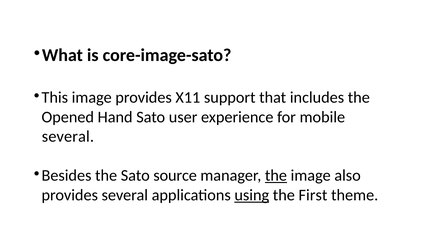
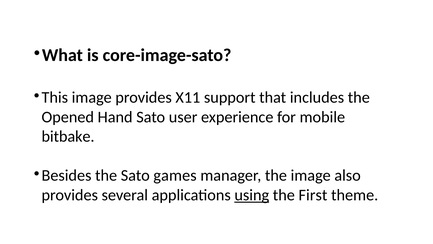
several at (68, 136): several -> bitbake
source: source -> games
the at (276, 175) underline: present -> none
